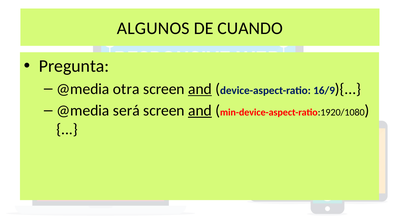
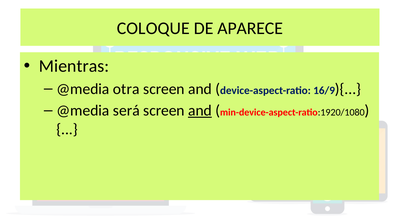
ALGUNOS: ALGUNOS -> COLOQUE
CUANDO: CUANDO -> APARECE
Pregunta: Pregunta -> Mientras
and at (200, 89) underline: present -> none
